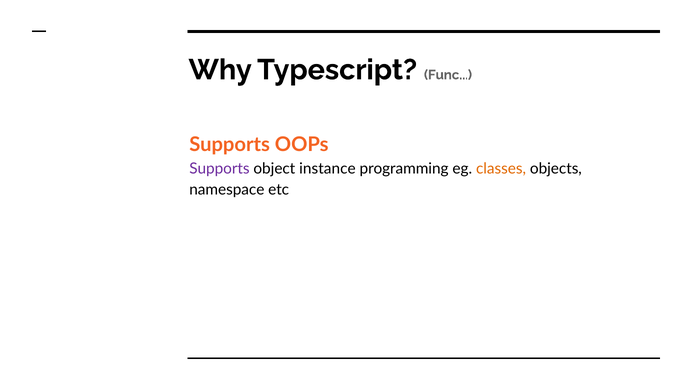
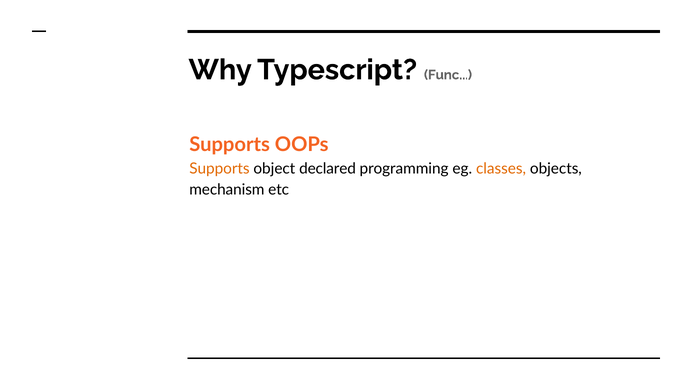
Supports at (219, 169) colour: purple -> orange
instance: instance -> declared
namespace: namespace -> mechanism
